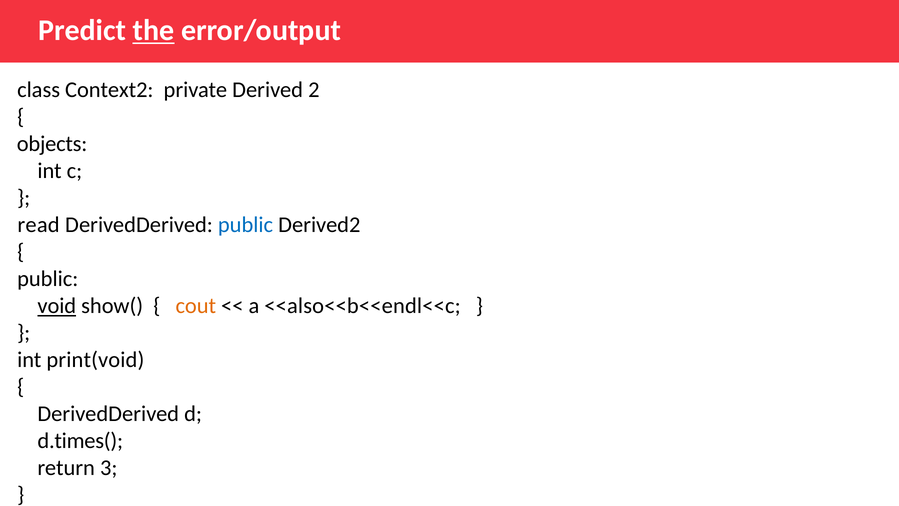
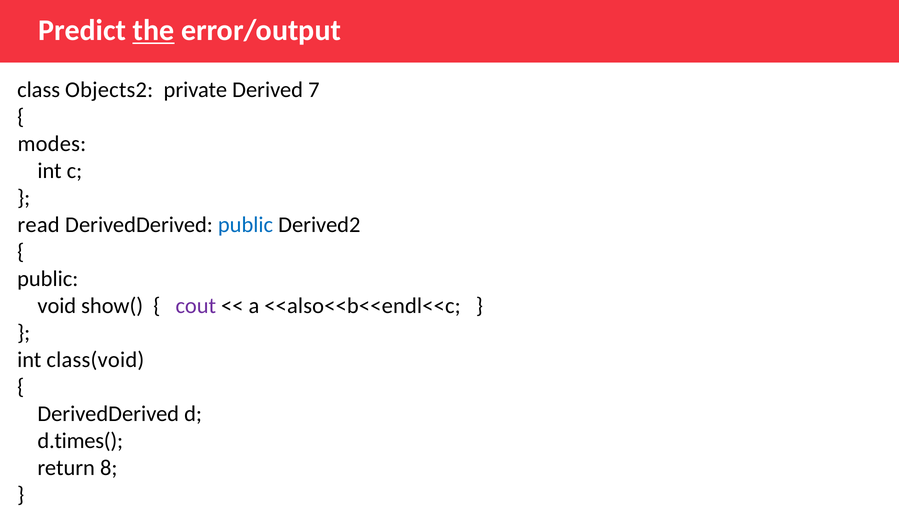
Context2: Context2 -> Objects2
2: 2 -> 7
objects: objects -> modes
void underline: present -> none
cout colour: orange -> purple
print(void: print(void -> class(void
3: 3 -> 8
